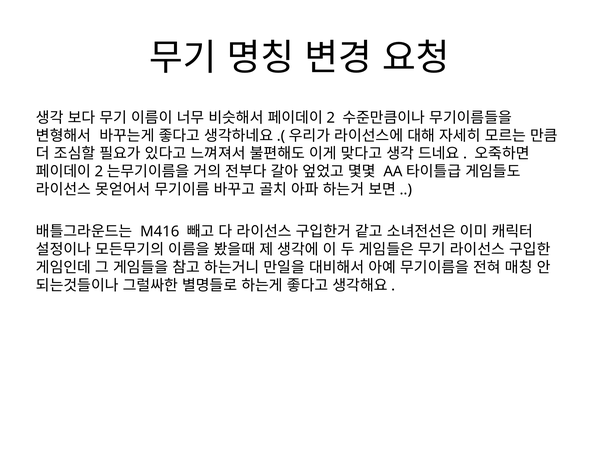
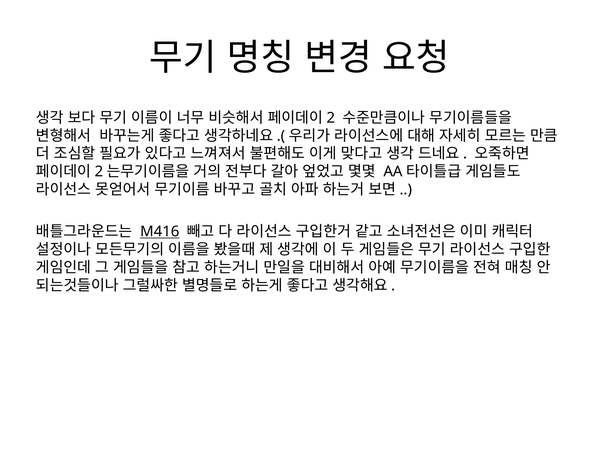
M416 underline: none -> present
